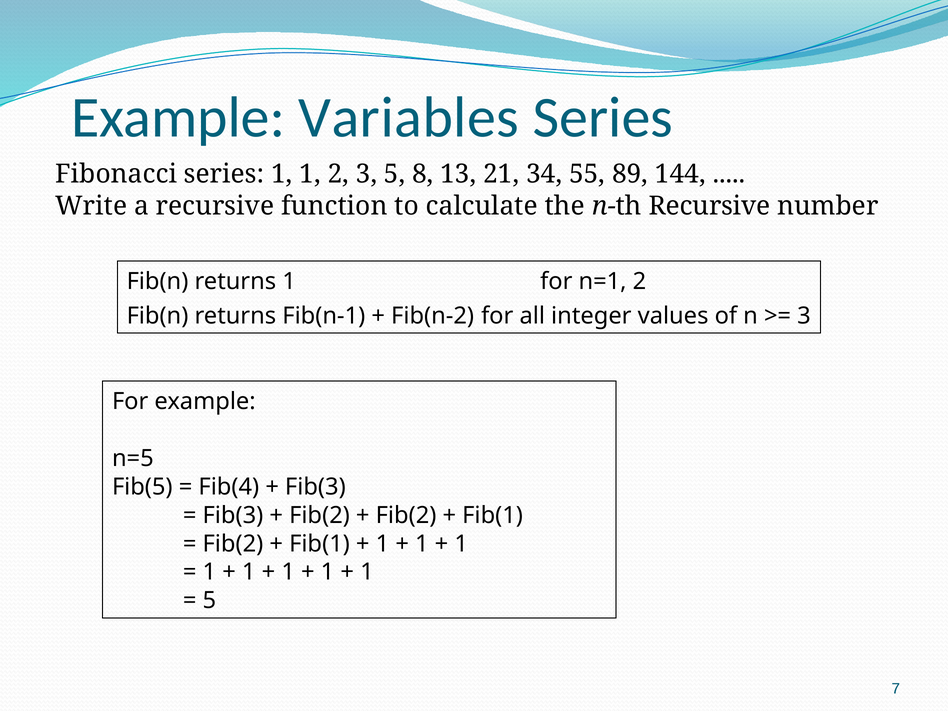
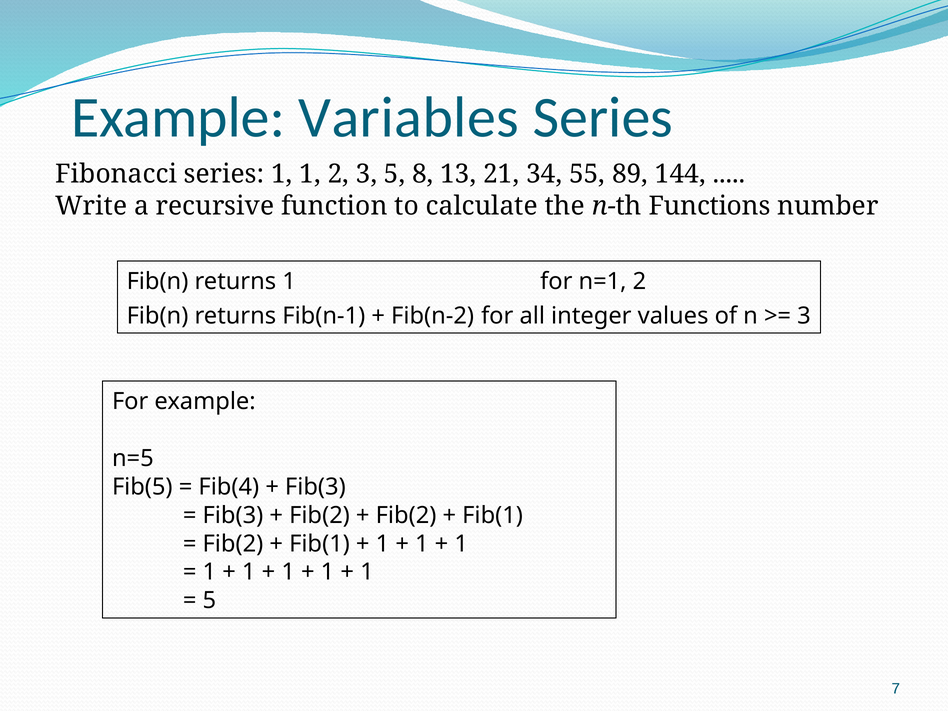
n-th Recursive: Recursive -> Functions
